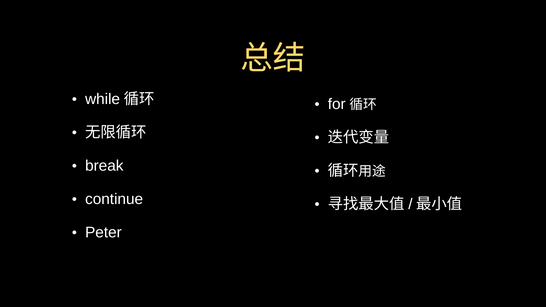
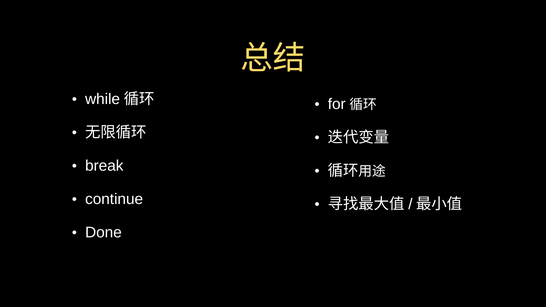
Peter: Peter -> Done
